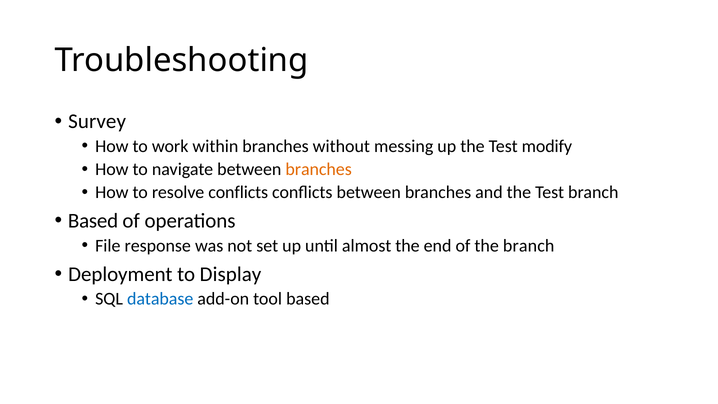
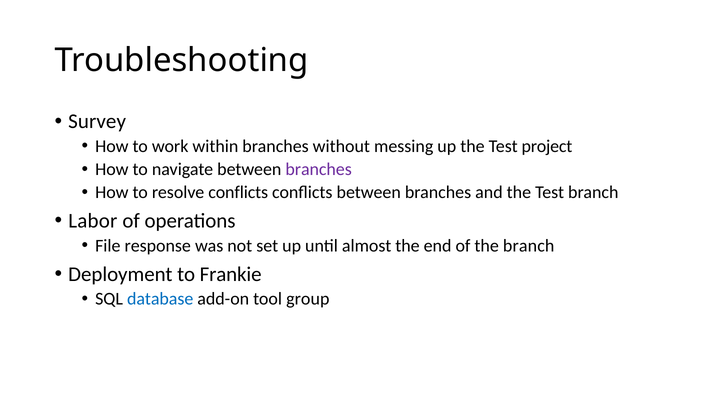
modify: modify -> project
branches at (319, 169) colour: orange -> purple
Based at (93, 221): Based -> Labor
Display: Display -> Frankie
tool based: based -> group
